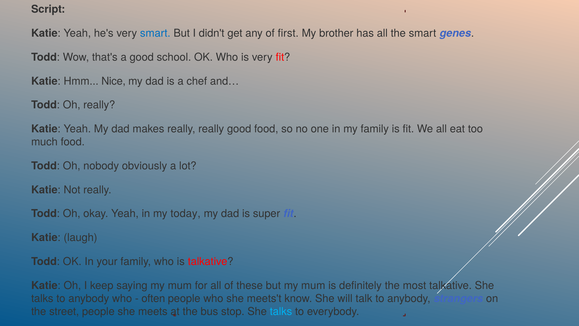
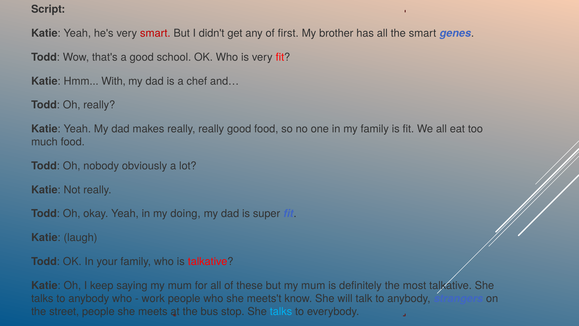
smart at (155, 33) colour: blue -> red
Nice: Nice -> With
today: today -> doing
often: often -> work
